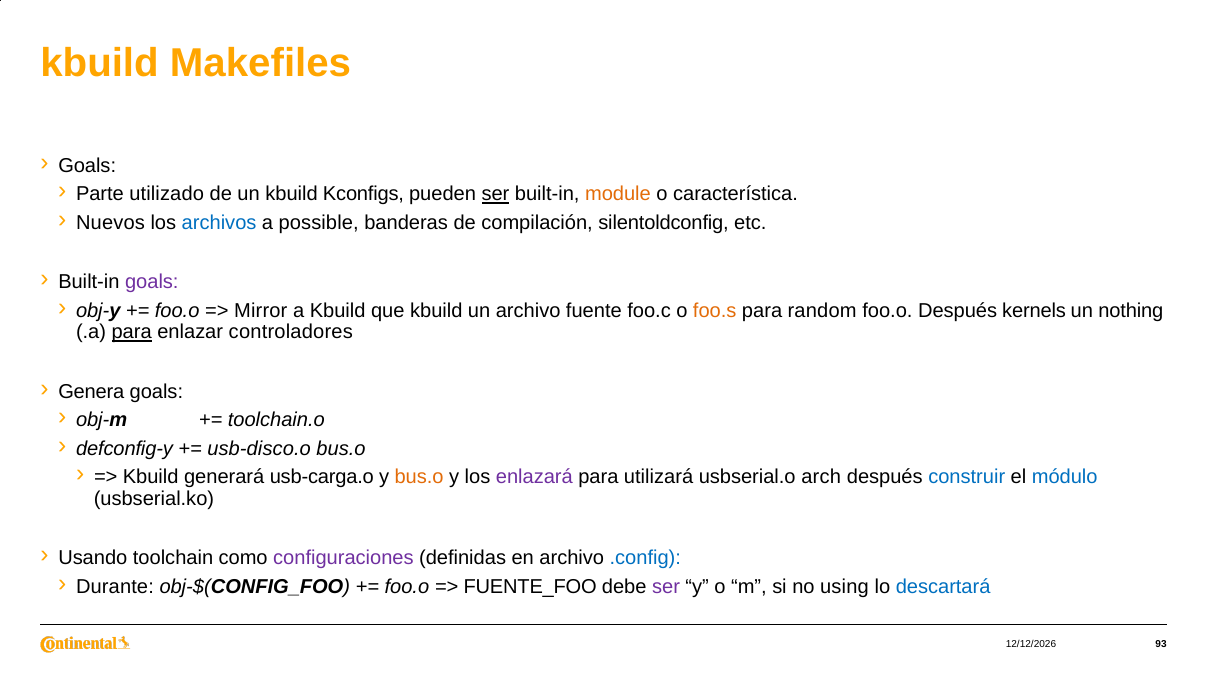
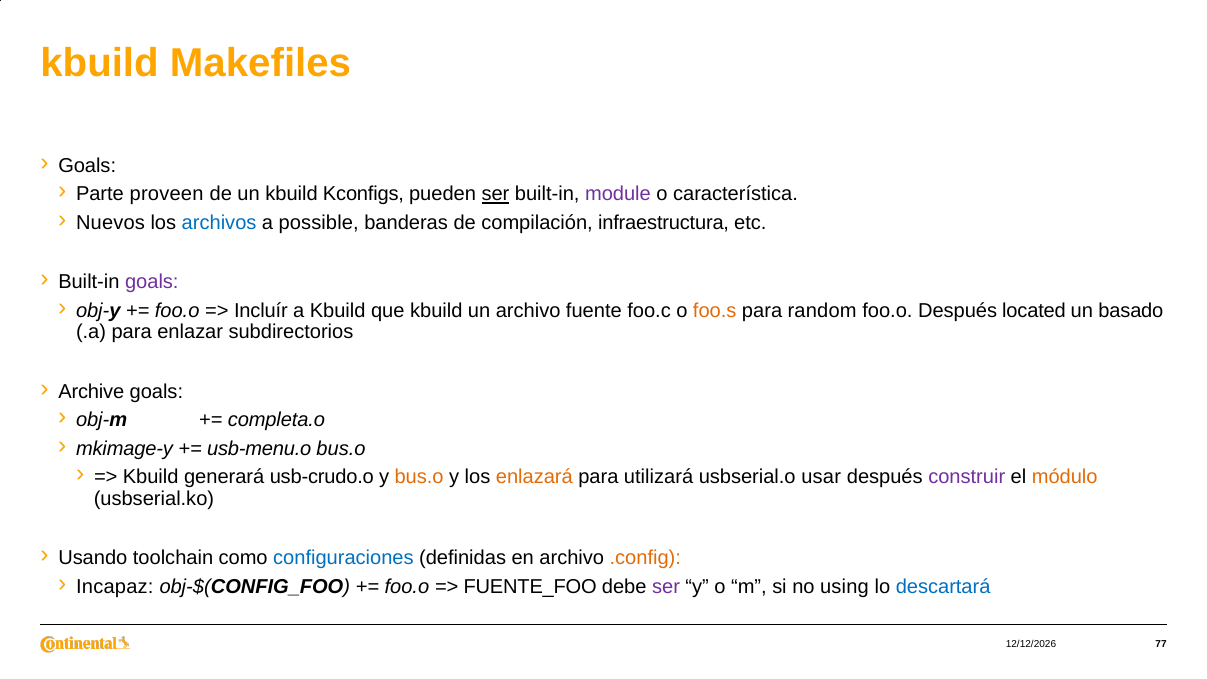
utilizado: utilizado -> proveen
module colour: orange -> purple
silentoldconfig: silentoldconfig -> infraestructura
Mirror: Mirror -> Incluír
kernels: kernels -> located
nothing: nothing -> basado
para at (132, 332) underline: present -> none
controladores: controladores -> subdirectorios
Genera: Genera -> Archive
toolchain.o: toolchain.o -> completa.o
defconfig-y: defconfig-y -> mkimage-y
usb-disco.o: usb-disco.o -> usb-menu.o
usb-carga.o: usb-carga.o -> usb-crudo.o
enlazará colour: purple -> orange
arch: arch -> usar
construir colour: blue -> purple
módulo colour: blue -> orange
configuraciones colour: purple -> blue
.config colour: blue -> orange
Durante: Durante -> Incapaz
93: 93 -> 77
